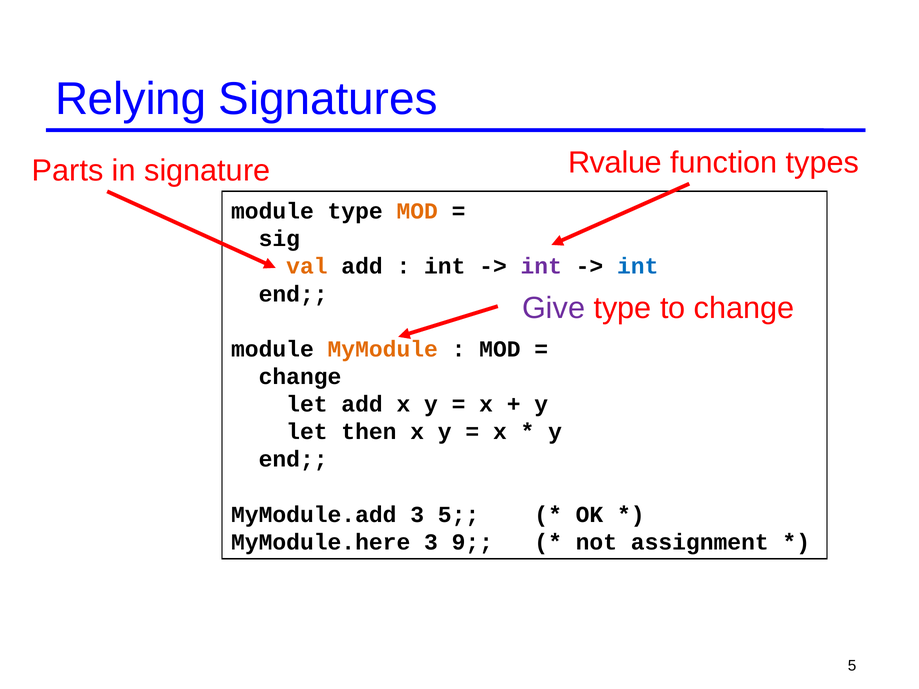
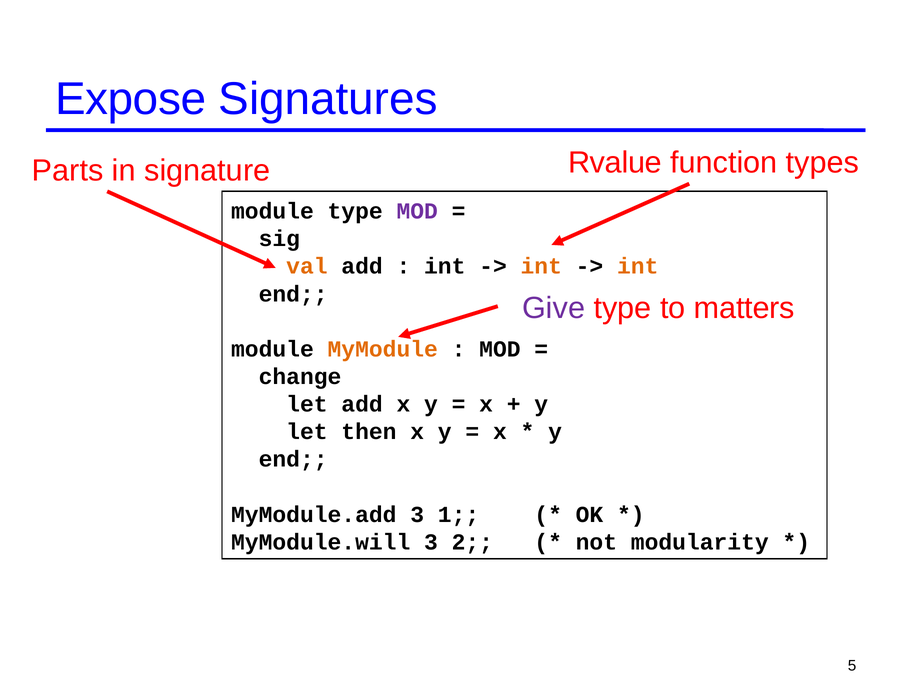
Relying: Relying -> Expose
MOD at (417, 211) colour: orange -> purple
int at (541, 266) colour: purple -> orange
int at (638, 266) colour: blue -> orange
to change: change -> matters
3 5: 5 -> 1
MyModule.here: MyModule.here -> MyModule.will
9: 9 -> 2
assignment: assignment -> modularity
